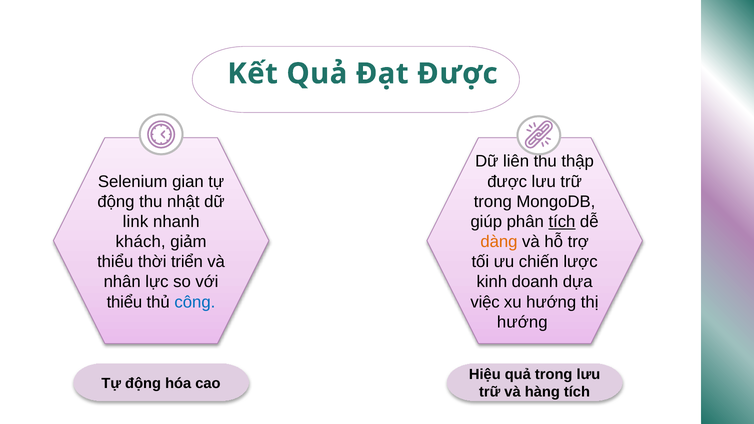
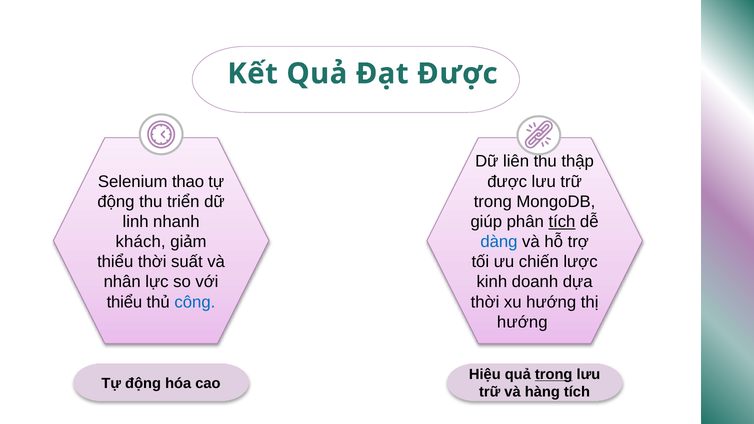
gian: gian -> thao
nhật: nhật -> triển
link: link -> linh
dàng colour: orange -> blue
triển: triển -> suất
việc at (485, 302): việc -> thời
trong at (554, 375) underline: none -> present
